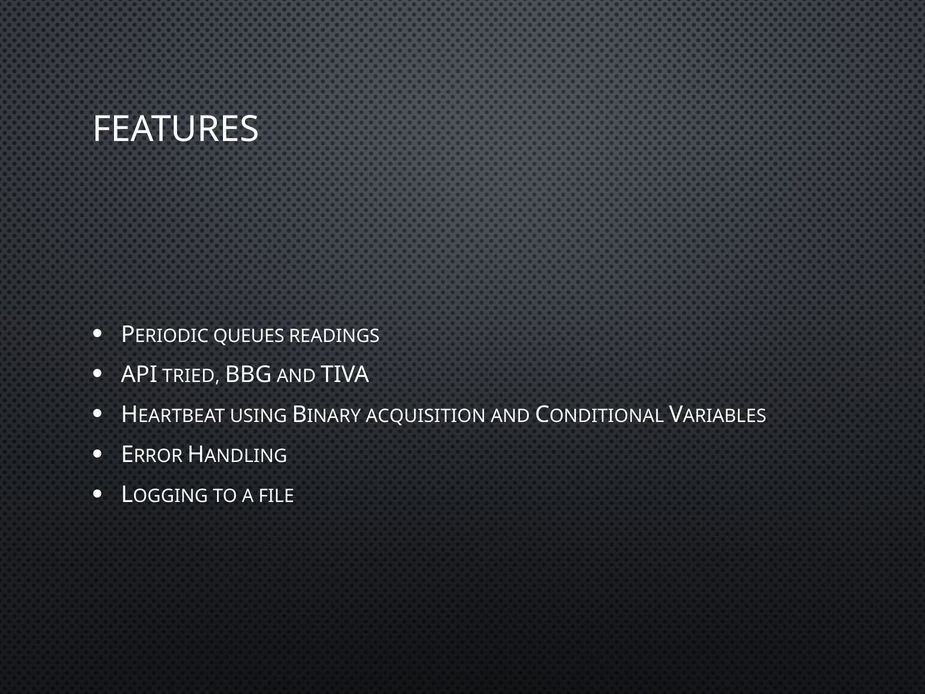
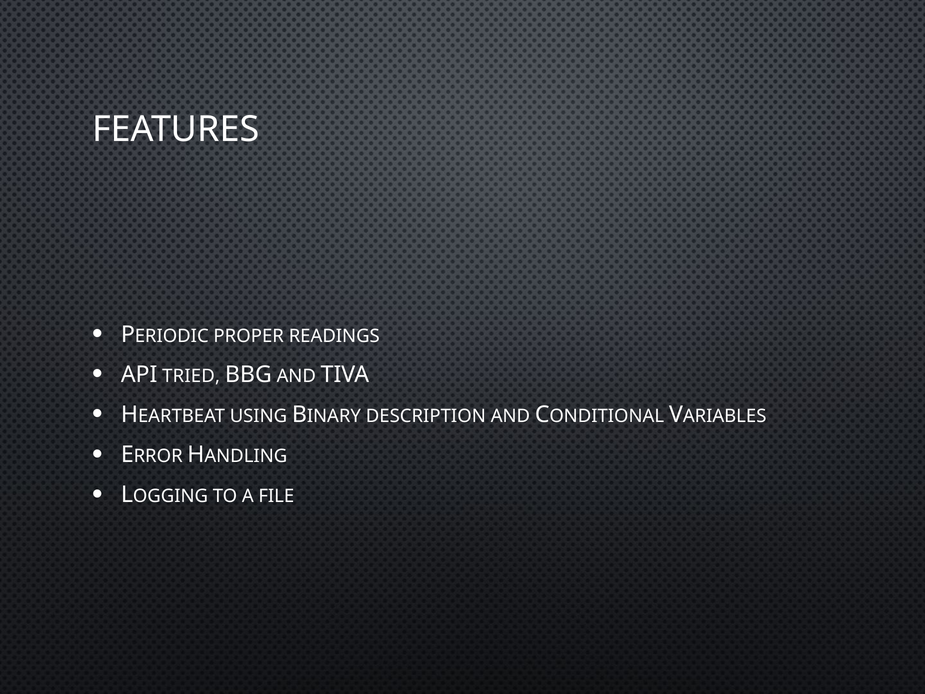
QUEUES: QUEUES -> PROPER
ACQUISITION: ACQUISITION -> DESCRIPTION
